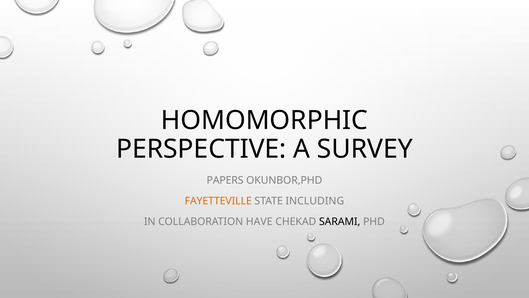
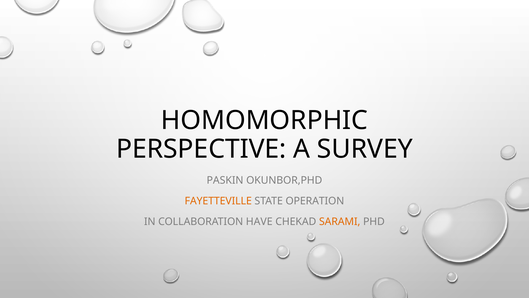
PAPERS: PAPERS -> PASKIN
INCLUDING: INCLUDING -> OPERATION
SARAMI colour: black -> orange
